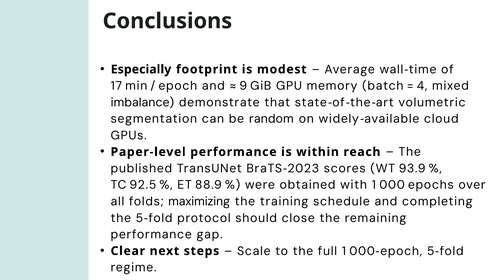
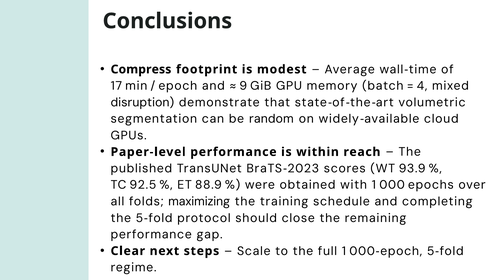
Especially: Especially -> Compress
imbalance: imbalance -> disruption
